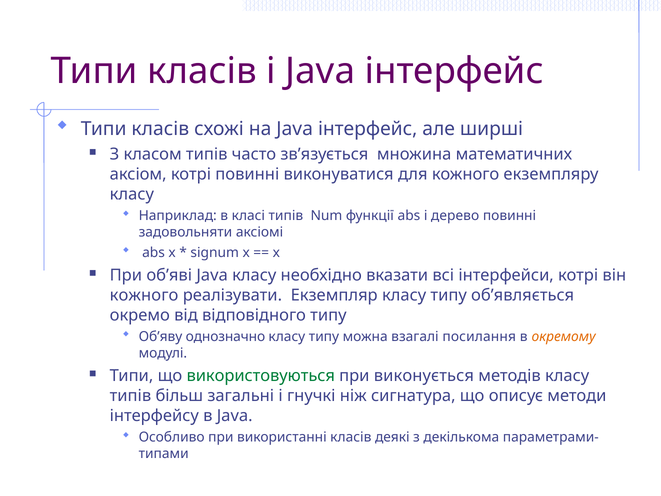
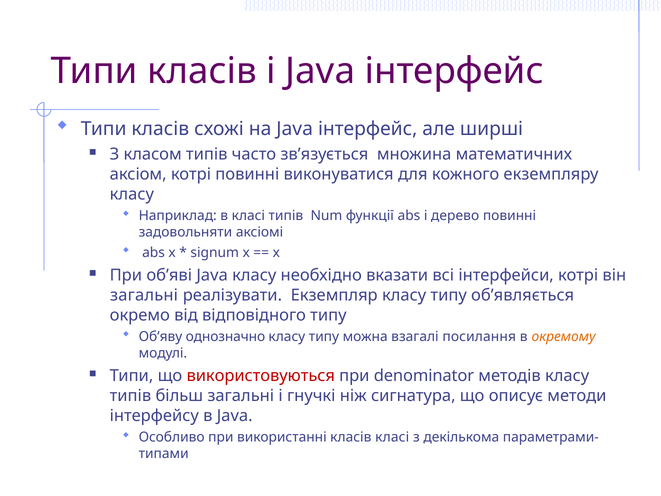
кожного at (144, 295): кожного -> загальні
використовуються colour: green -> red
виконується: виконується -> denominator
класів деякі: деякі -> класі
